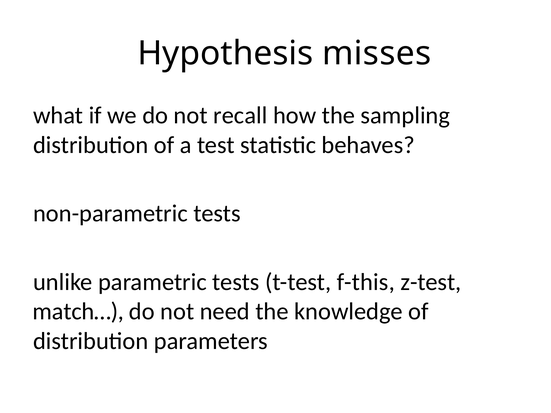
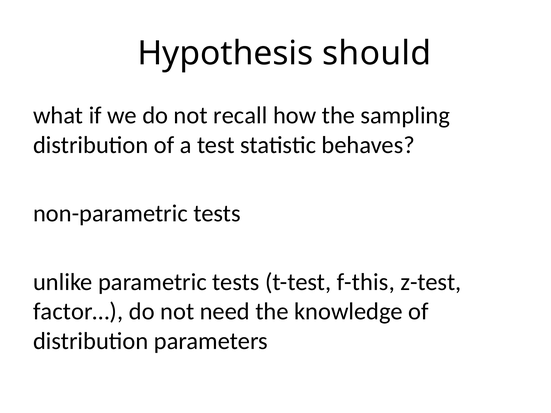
misses: misses -> should
match…: match… -> factor…
